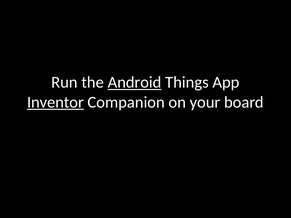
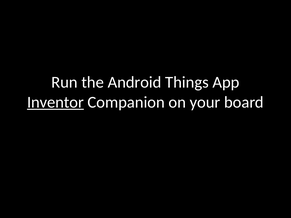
Android underline: present -> none
